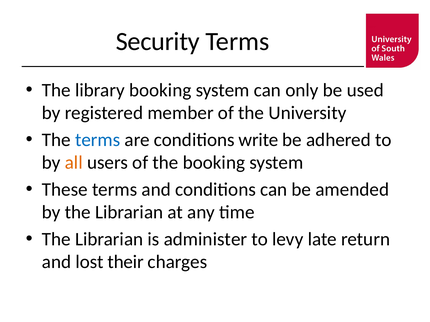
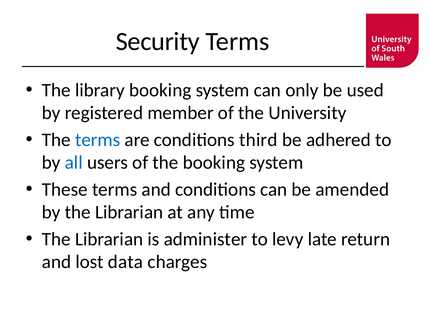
write: write -> third
all colour: orange -> blue
their: their -> data
